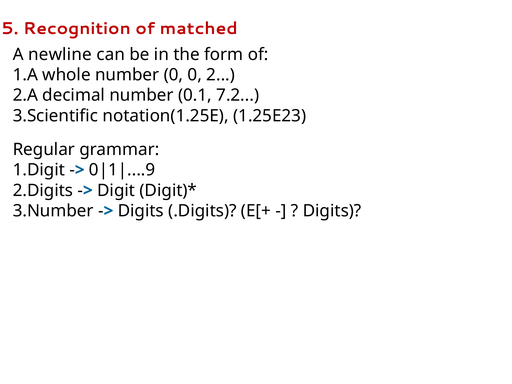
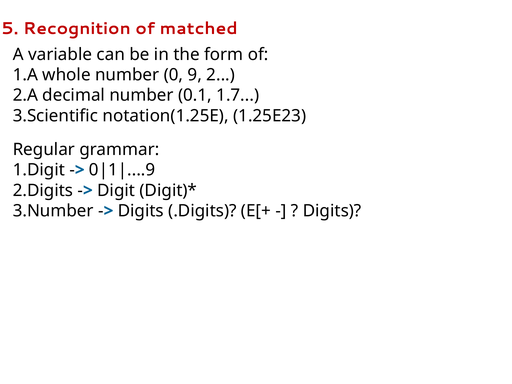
newline: newline -> variable
0 0: 0 -> 9
7.2: 7.2 -> 1.7
